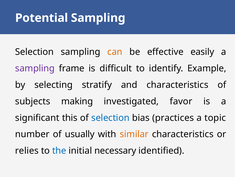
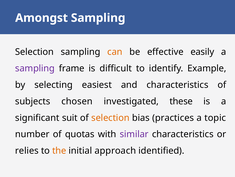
Potential: Potential -> Amongst
stratify: stratify -> easiest
making: making -> chosen
favor: favor -> these
this: this -> suit
selection at (110, 117) colour: blue -> orange
usually: usually -> quotas
similar colour: orange -> purple
the colour: blue -> orange
necessary: necessary -> approach
